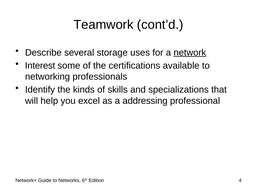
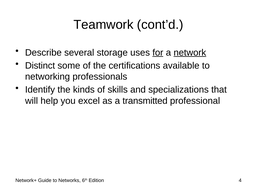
for underline: none -> present
Interest: Interest -> Distinct
addressing: addressing -> transmitted
